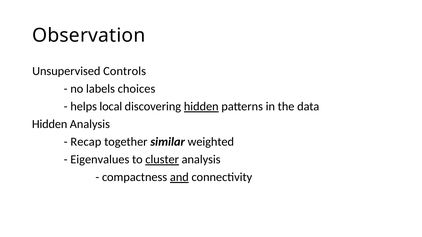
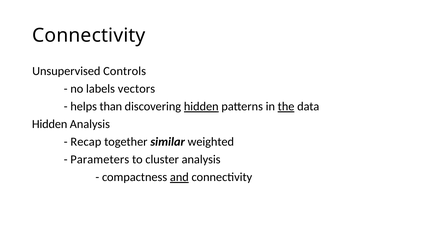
Observation at (89, 35): Observation -> Connectivity
choices: choices -> vectors
local: local -> than
the underline: none -> present
Eigenvalues: Eigenvalues -> Parameters
cluster underline: present -> none
